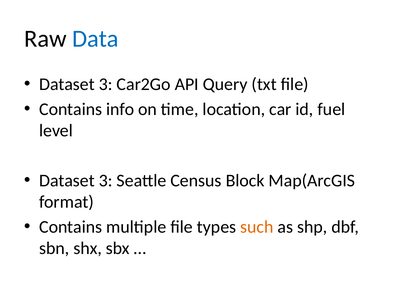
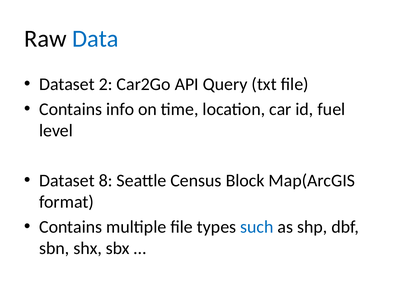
3 at (106, 84): 3 -> 2
3 at (106, 181): 3 -> 8
such colour: orange -> blue
